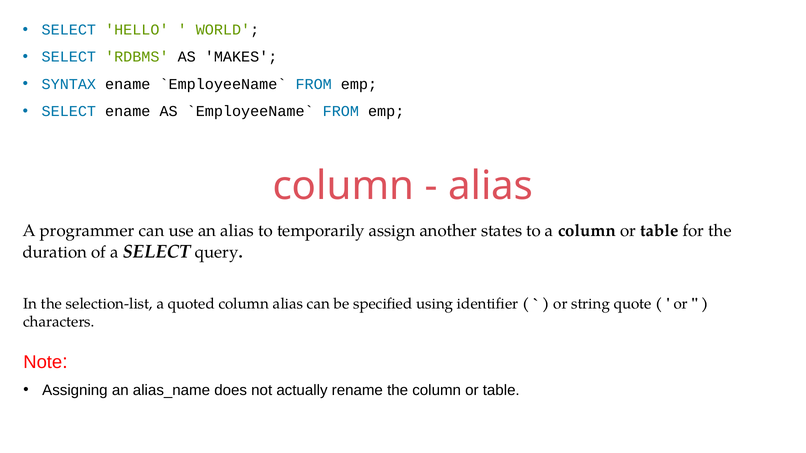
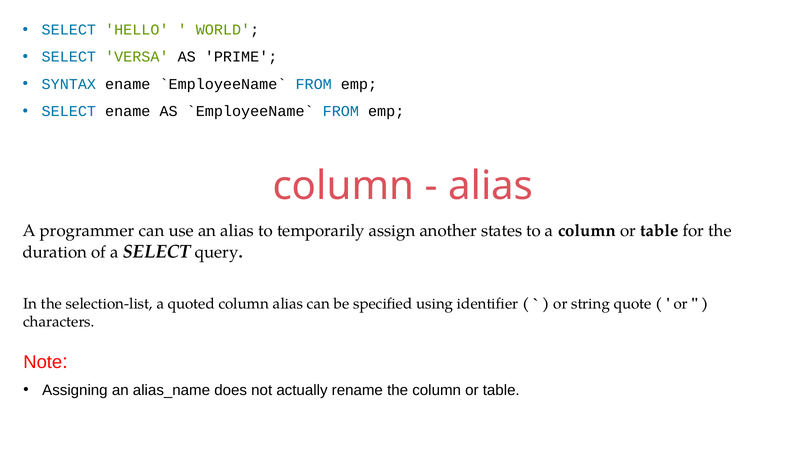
RDBMS: RDBMS -> VERSA
MAKES: MAKES -> PRIME
